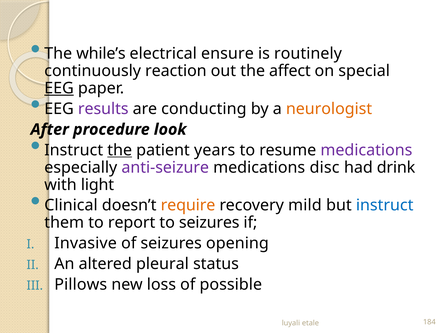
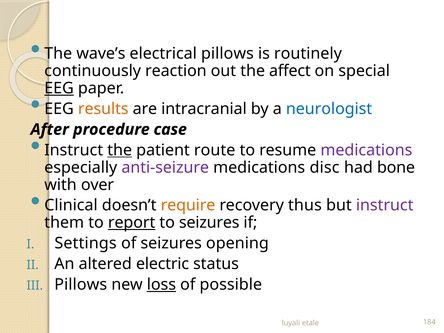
while’s: while’s -> wave’s
electrical ensure: ensure -> pillows
results colour: purple -> orange
conducting: conducting -> intracranial
neurologist colour: orange -> blue
look: look -> case
years: years -> route
drink: drink -> bone
light: light -> over
mild: mild -> thus
instruct at (385, 205) colour: blue -> purple
report underline: none -> present
Invasive: Invasive -> Settings
pleural: pleural -> electric
loss underline: none -> present
